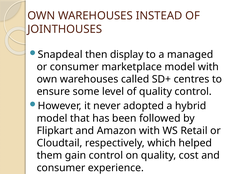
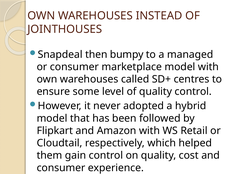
display: display -> bumpy
